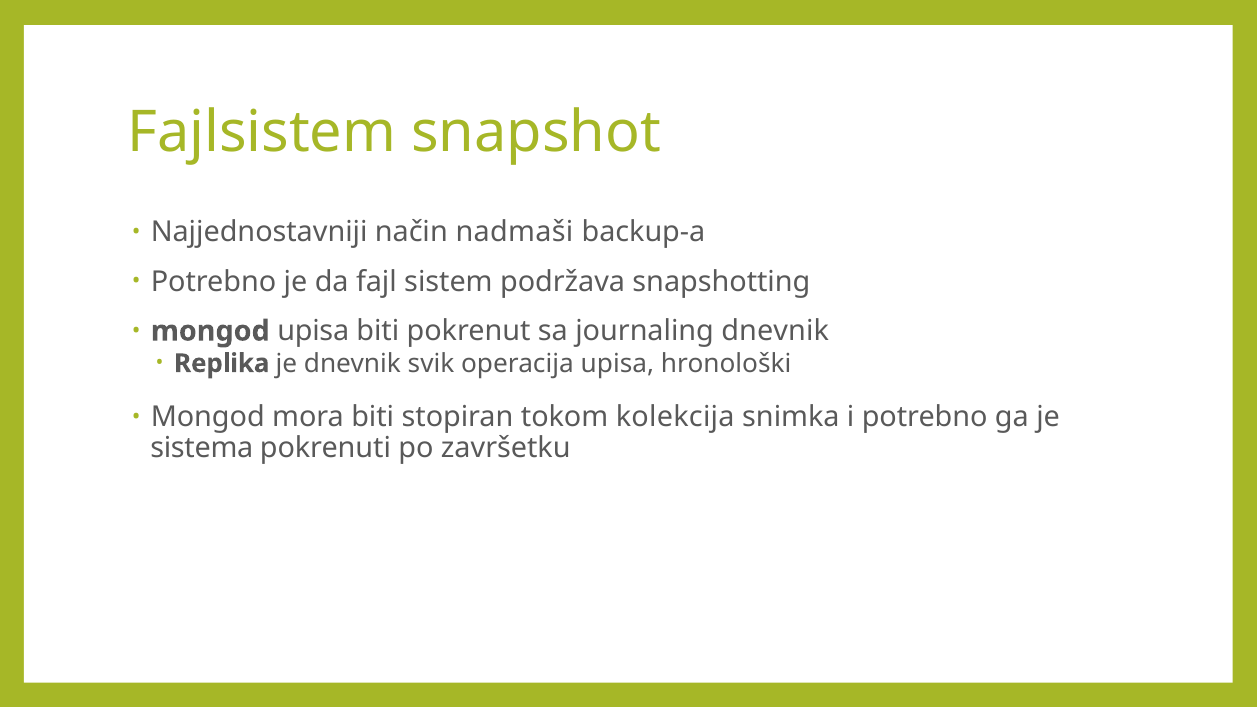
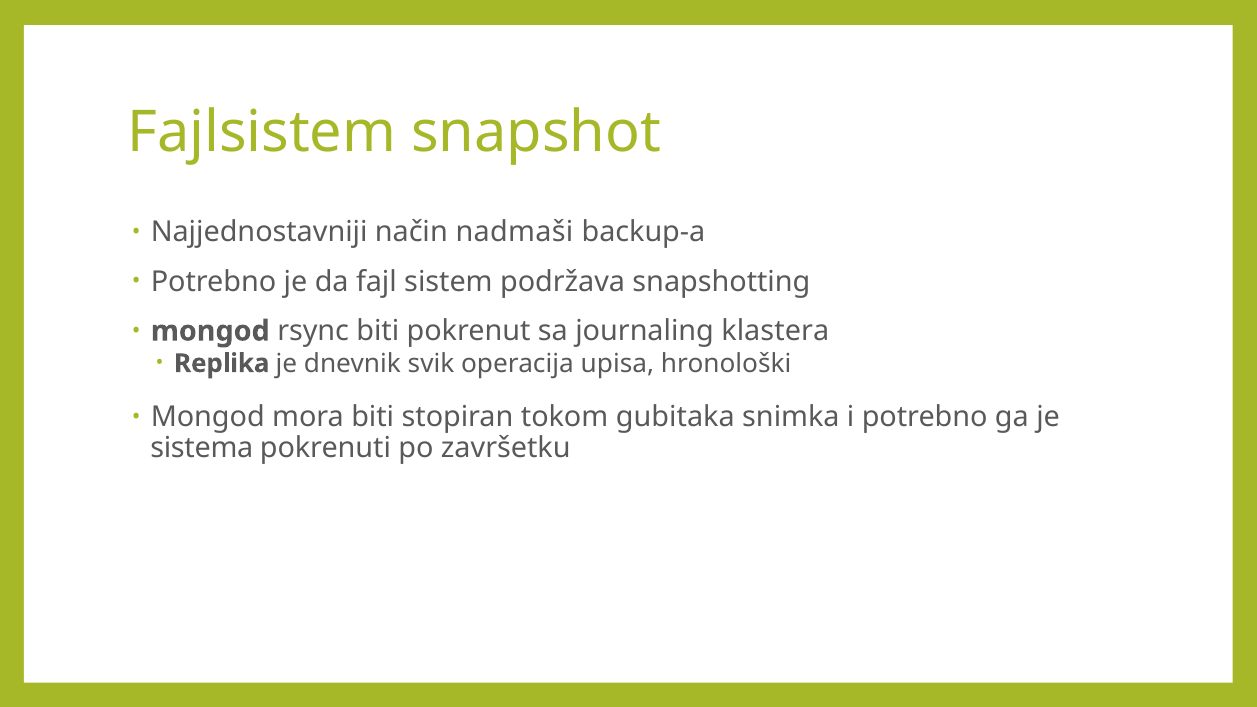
mongod upisa: upisa -> rsync
journaling dnevnik: dnevnik -> klastera
kolekcija: kolekcija -> gubitaka
